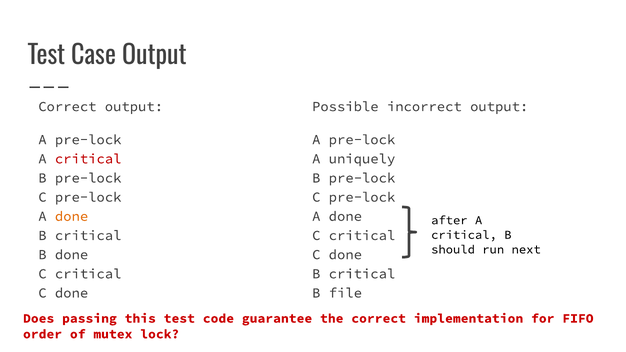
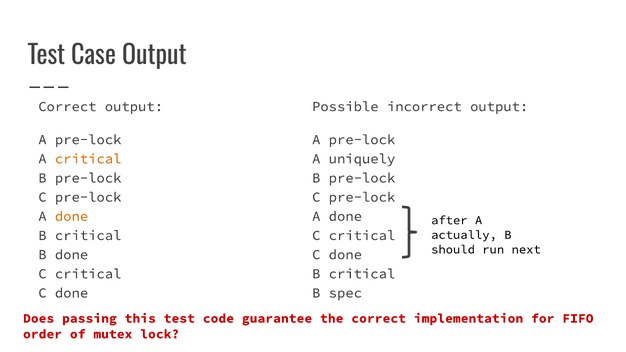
critical at (88, 159) colour: red -> orange
critical at (464, 235): critical -> actually
file: file -> spec
